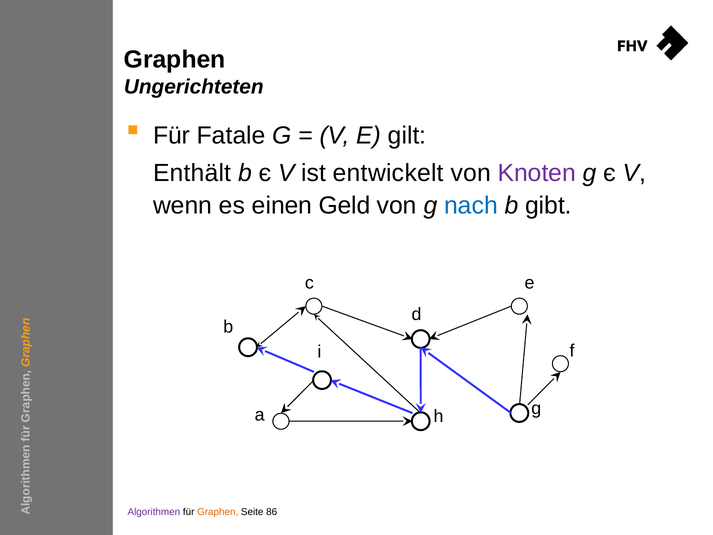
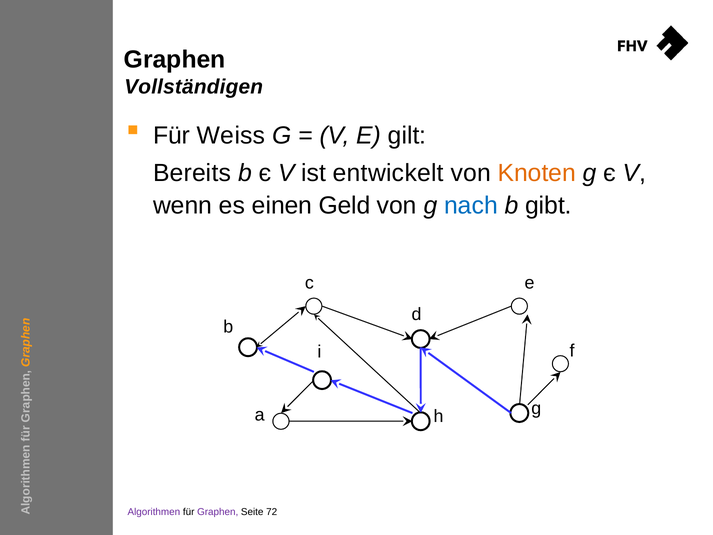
Ungerichteten: Ungerichteten -> Vollständigen
Fatale: Fatale -> Weiss
Enthält: Enthält -> Bereits
Knoten colour: purple -> orange
Graphen at (218, 512) colour: orange -> purple
86: 86 -> 72
